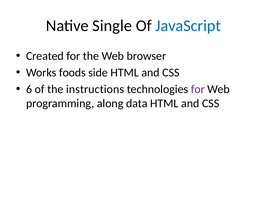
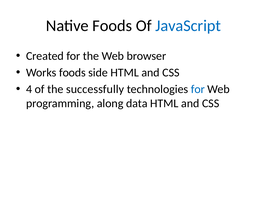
Native Single: Single -> Foods
6: 6 -> 4
instructions: instructions -> successfully
for at (198, 89) colour: purple -> blue
